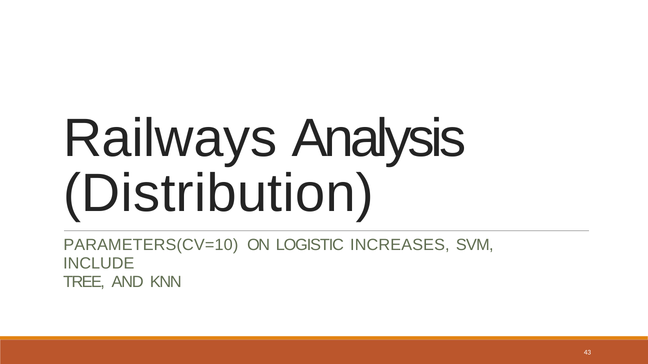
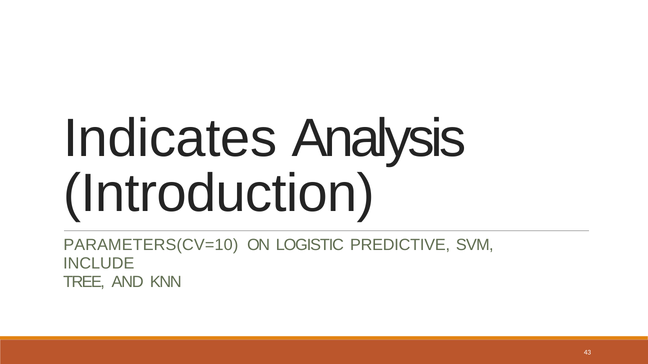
Railways: Railways -> Indicates
Distribution: Distribution -> Introduction
INCREASES: INCREASES -> PREDICTIVE
